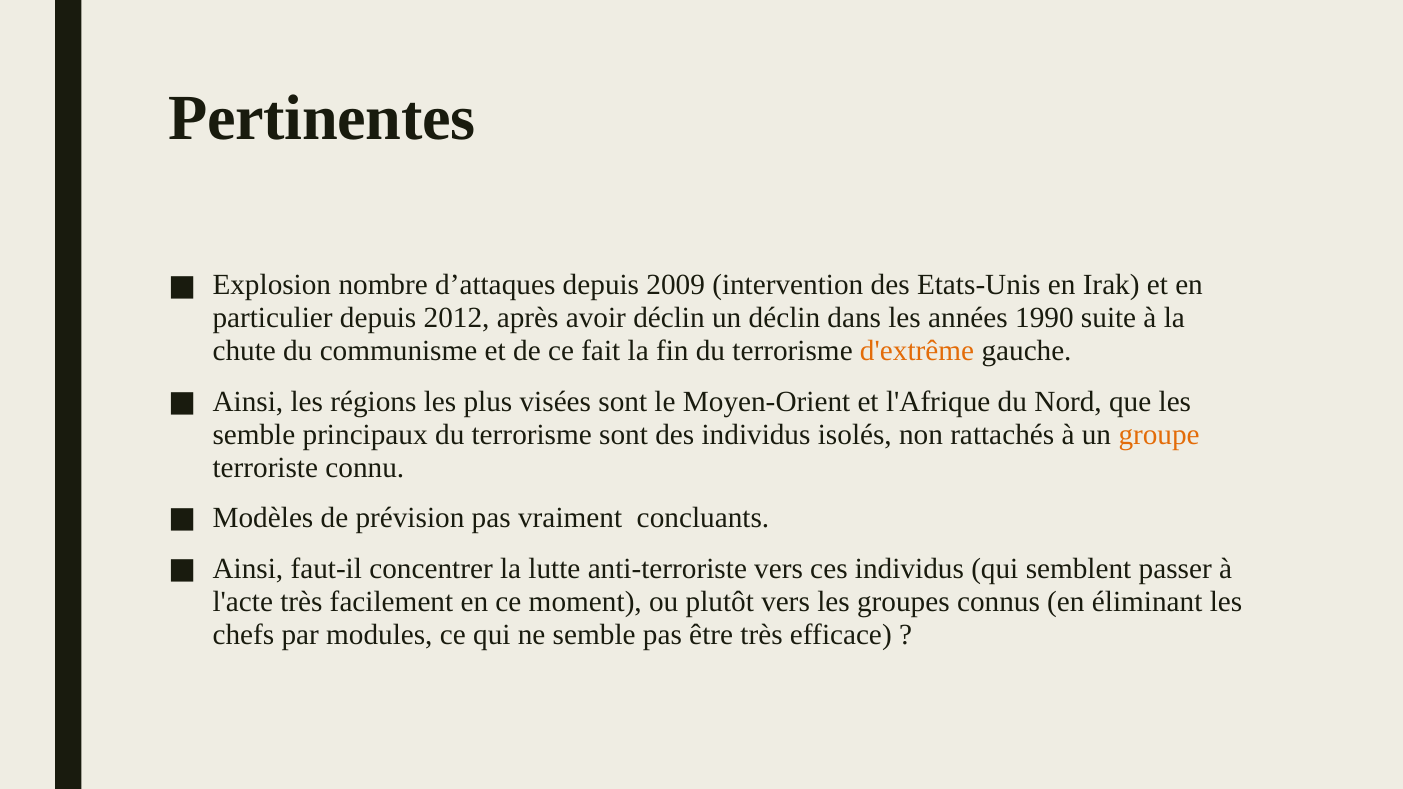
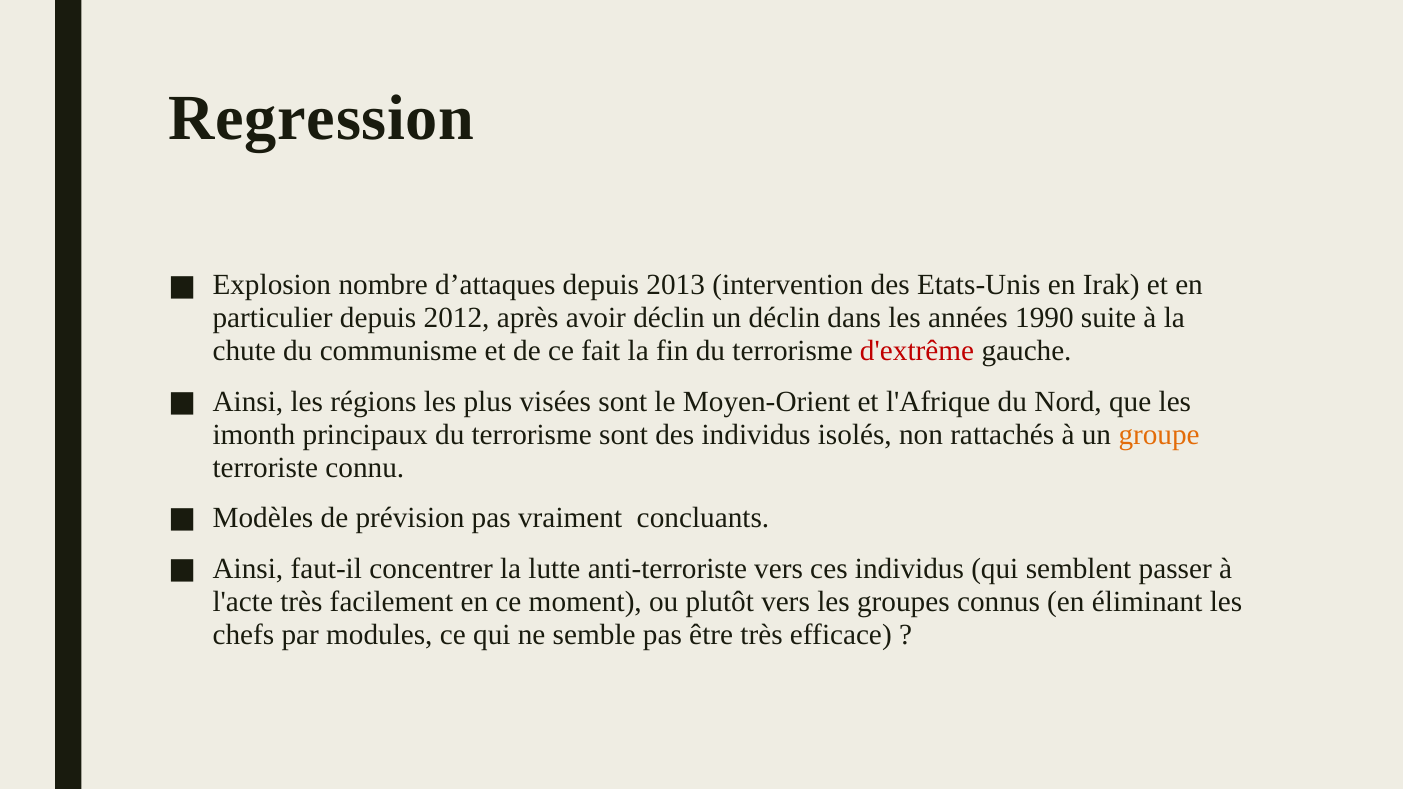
Pertinentes: Pertinentes -> Regression
2009: 2009 -> 2013
d'extrême colour: orange -> red
semble at (254, 435): semble -> imonth
